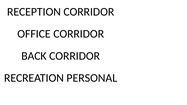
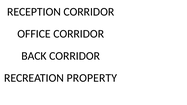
PERSONAL: PERSONAL -> PROPERTY
